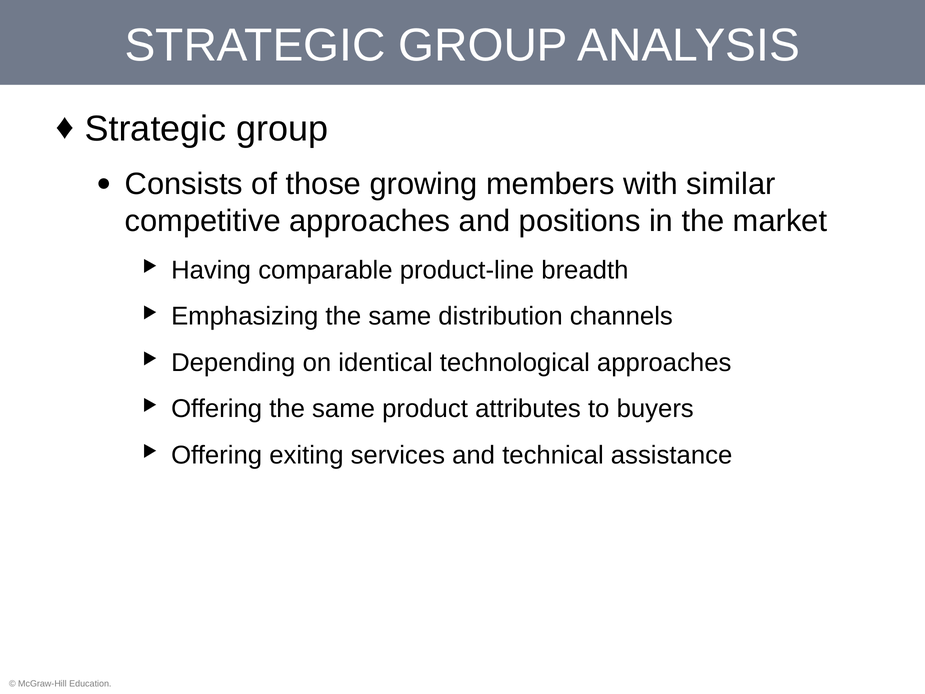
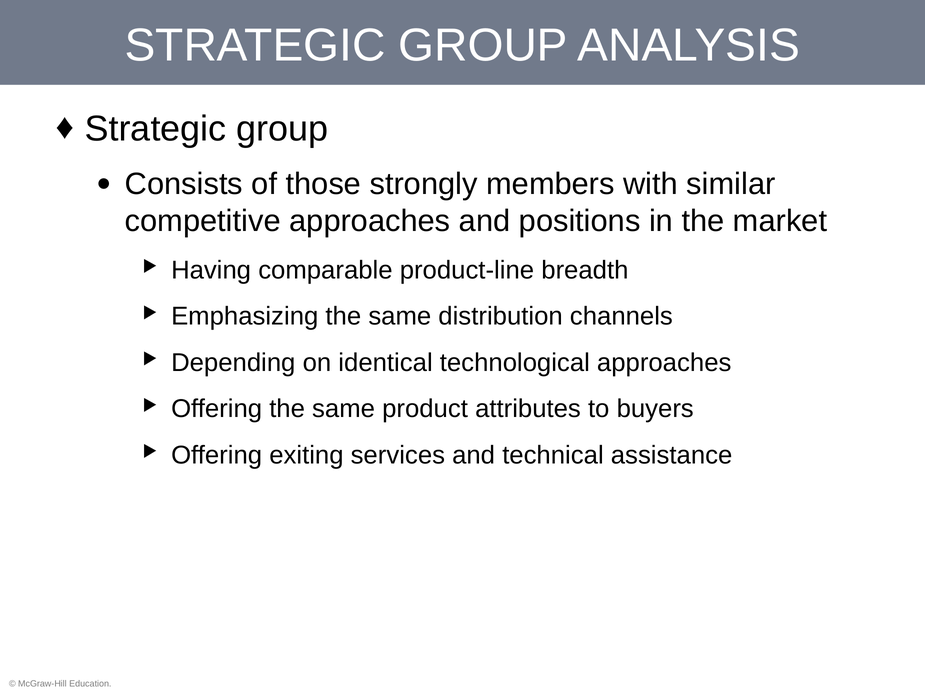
growing: growing -> strongly
